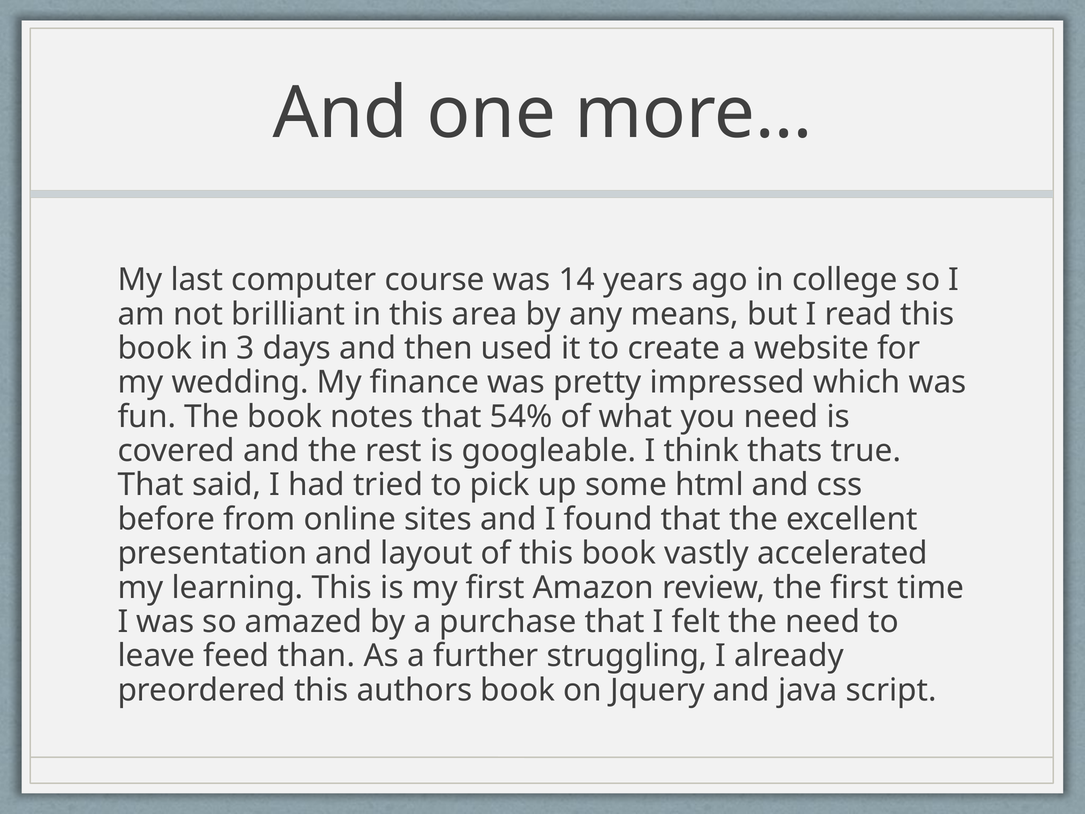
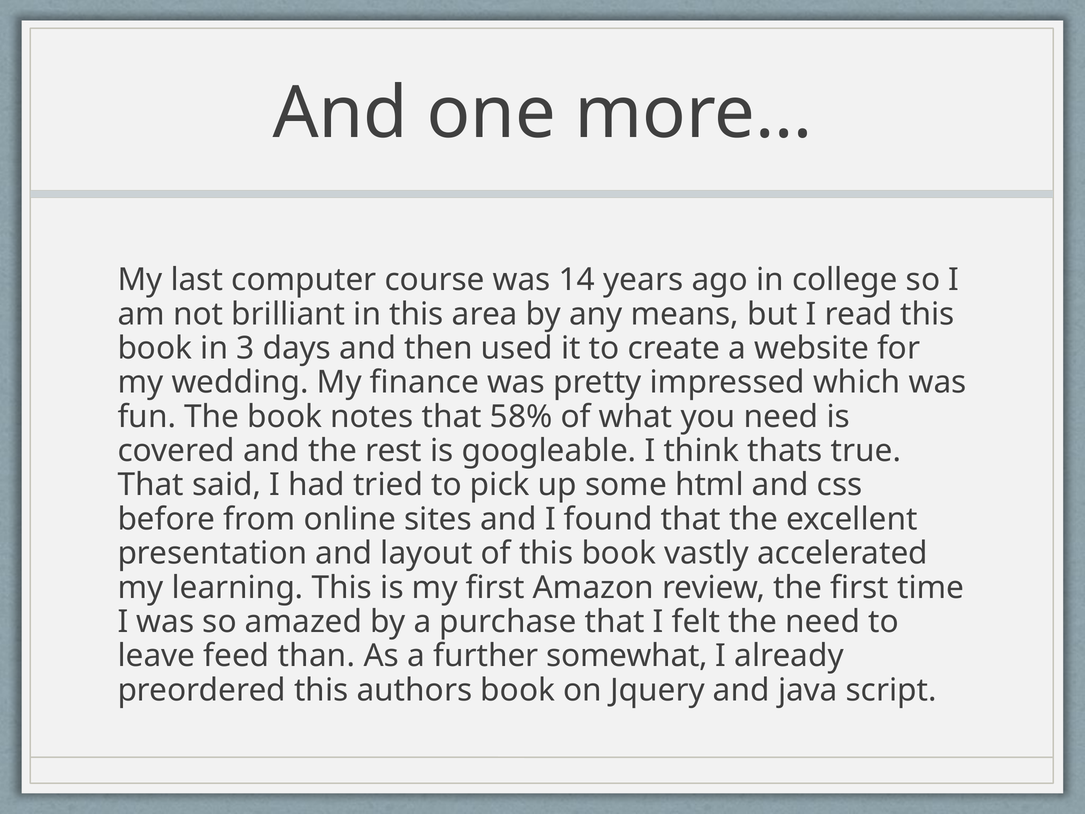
54%: 54% -> 58%
struggling: struggling -> somewhat
